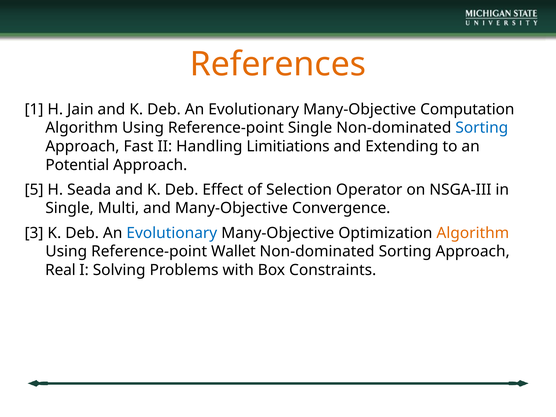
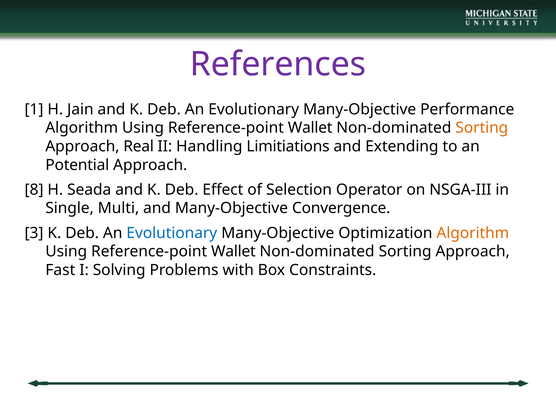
References colour: orange -> purple
Computation: Computation -> Performance
Single at (310, 128): Single -> Wallet
Sorting at (482, 128) colour: blue -> orange
Fast: Fast -> Real
5: 5 -> 8
Real: Real -> Fast
